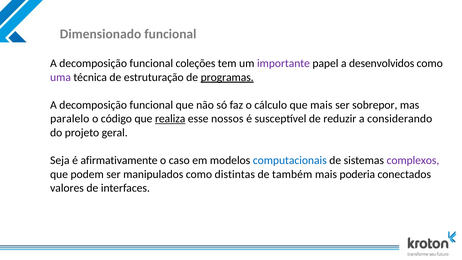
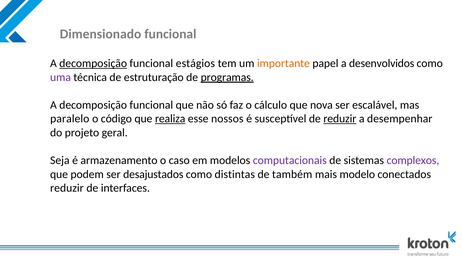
decomposição at (93, 63) underline: none -> present
coleções: coleções -> estágios
importante colour: purple -> orange
que mais: mais -> nova
sobrepor: sobrepor -> escalável
reduzir at (340, 119) underline: none -> present
considerando: considerando -> desempenhar
afirmativamente: afirmativamente -> armazenamento
computacionais colour: blue -> purple
manipulados: manipulados -> desajustados
poderia: poderia -> modelo
valores at (67, 188): valores -> reduzir
